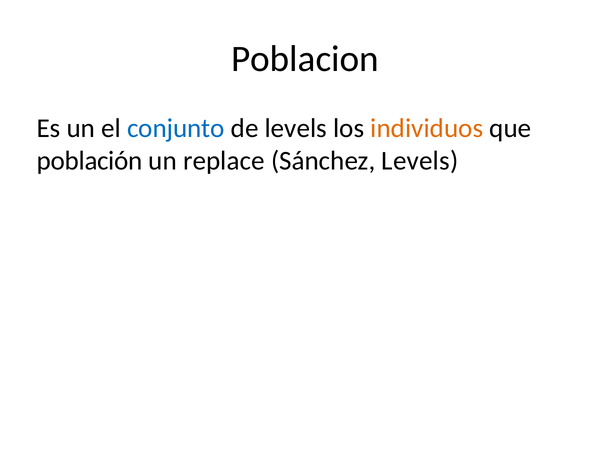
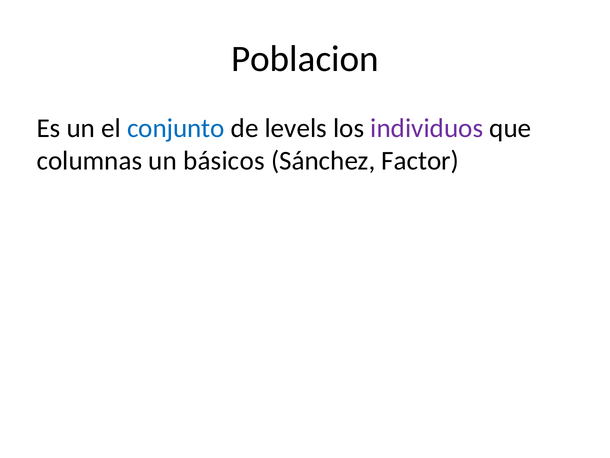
individuos colour: orange -> purple
población: población -> columnas
replace: replace -> básicos
Sánchez Levels: Levels -> Factor
